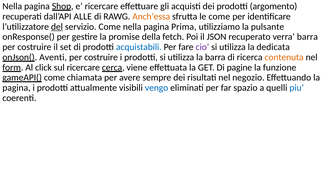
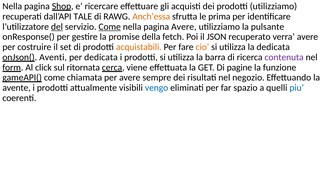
prodotti argomento: argomento -> utilizziamo
ALLE: ALLE -> TALE
le come: come -> prima
Come at (110, 27) underline: none -> present
pagina Prima: Prima -> Avere
verra barra: barra -> avere
acquistabili colour: blue -> orange
cio colour: purple -> orange
costruire at (101, 57): costruire -> dedicata
contenuta colour: orange -> purple
sul ricercare: ricercare -> ritornata
pagina at (16, 88): pagina -> avente
